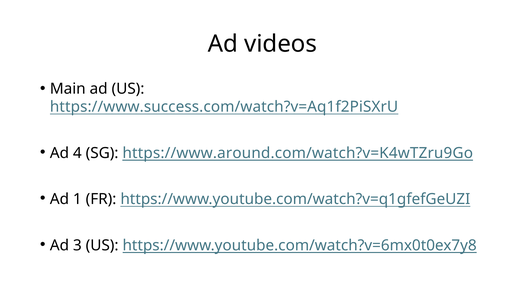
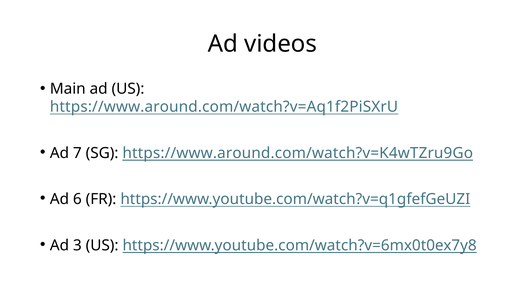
https://www.success.com/watch?v=Aq1f2PiSXrU: https://www.success.com/watch?v=Aq1f2PiSXrU -> https://www.around.com/watch?v=Aq1f2PiSXrU
4: 4 -> 7
1: 1 -> 6
